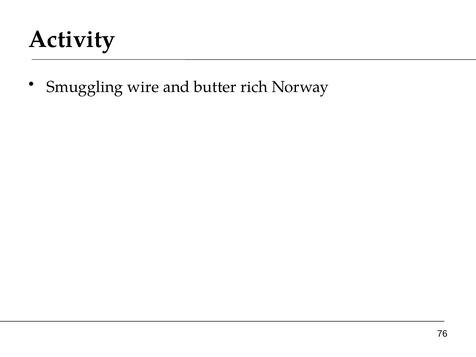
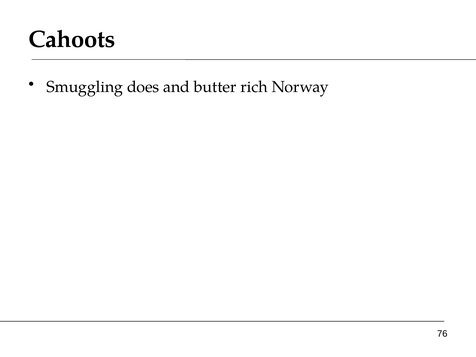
Activity: Activity -> Cahoots
wire: wire -> does
